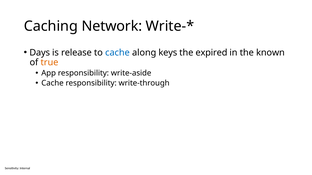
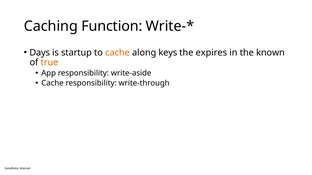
Network: Network -> Function
release: release -> startup
cache at (117, 53) colour: blue -> orange
expired: expired -> expires
